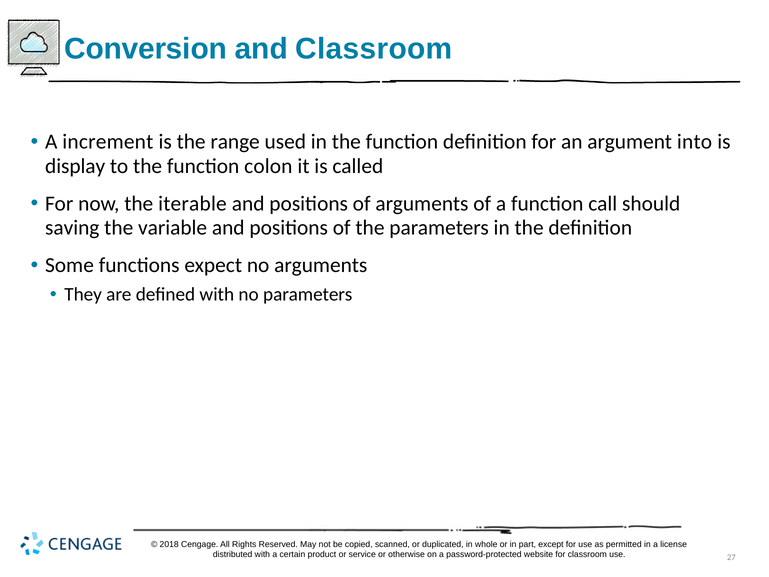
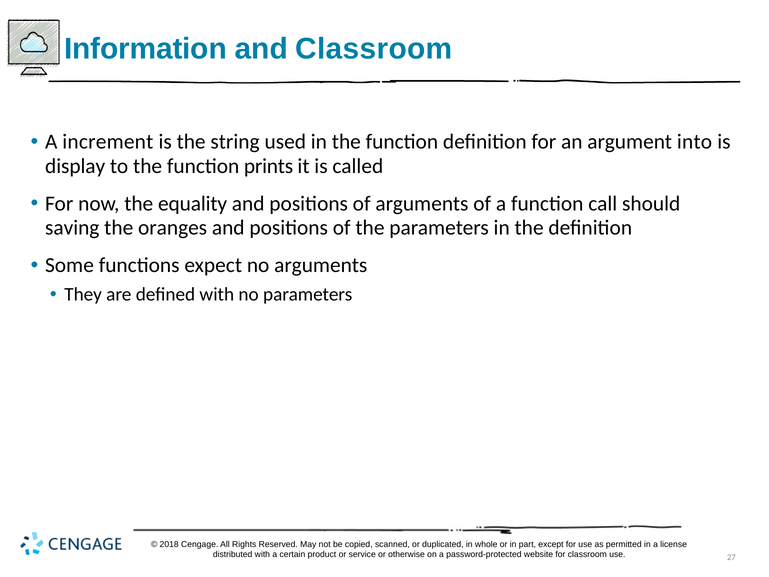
Conversion: Conversion -> Information
range: range -> string
colon: colon -> prints
iterable: iterable -> equality
variable: variable -> oranges
